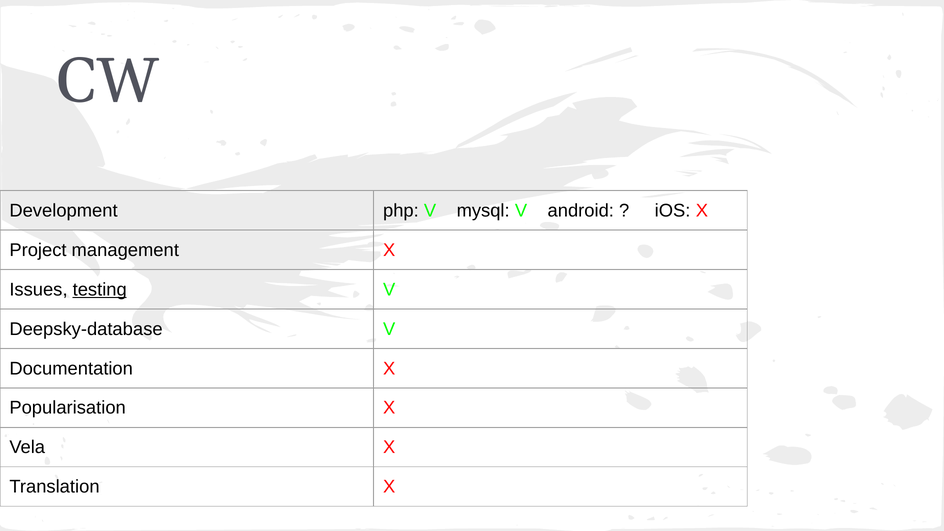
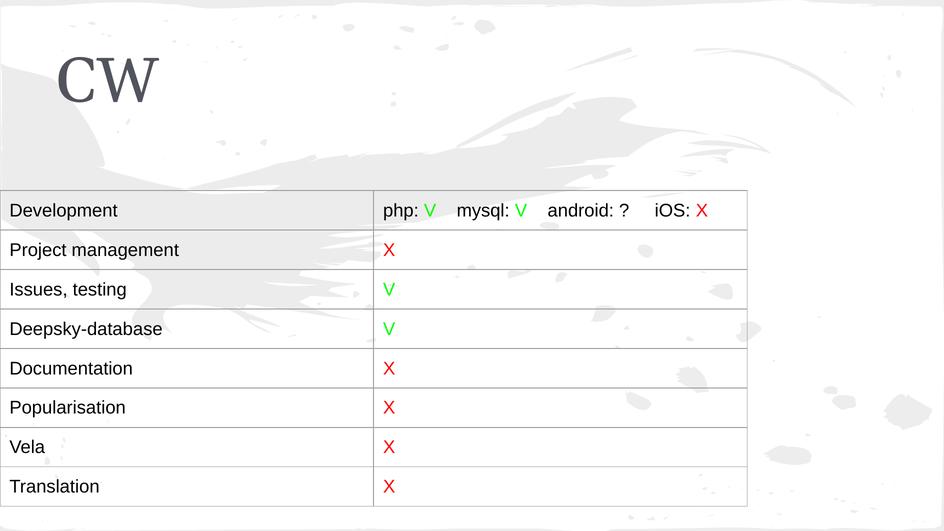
testing underline: present -> none
